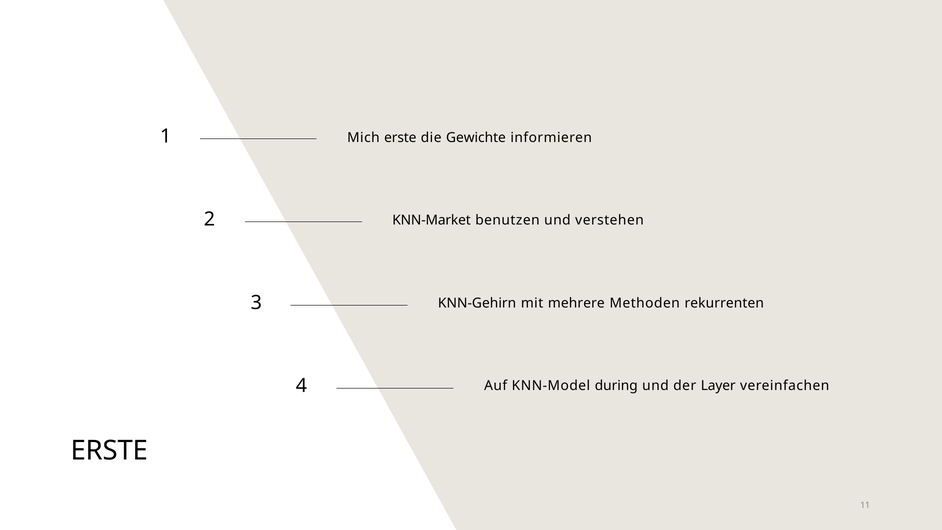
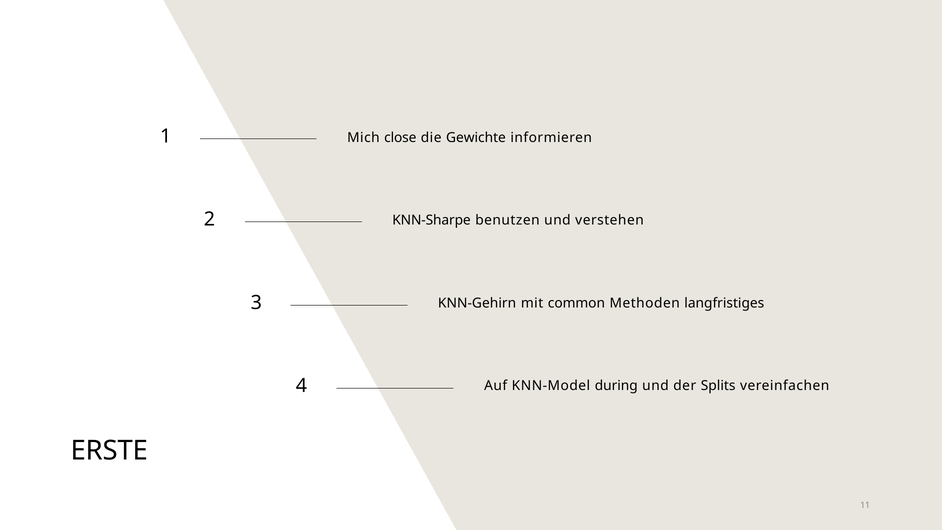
Mich erste: erste -> close
KNN-Market: KNN-Market -> KNN-Sharpe
mehrere: mehrere -> common
rekurrenten: rekurrenten -> langfristiges
Layer: Layer -> Splits
